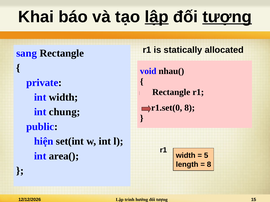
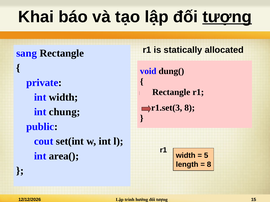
lập at (157, 17) underline: present -> none
nhau(: nhau( -> dung(
r1.set(0: r1.set(0 -> r1.set(3
hiện: hiện -> cout
